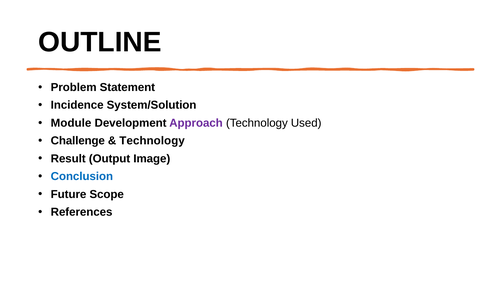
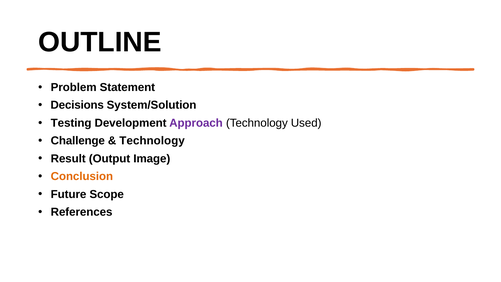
Incidence: Incidence -> Decisions
Module: Module -> Testing
Conclusion colour: blue -> orange
